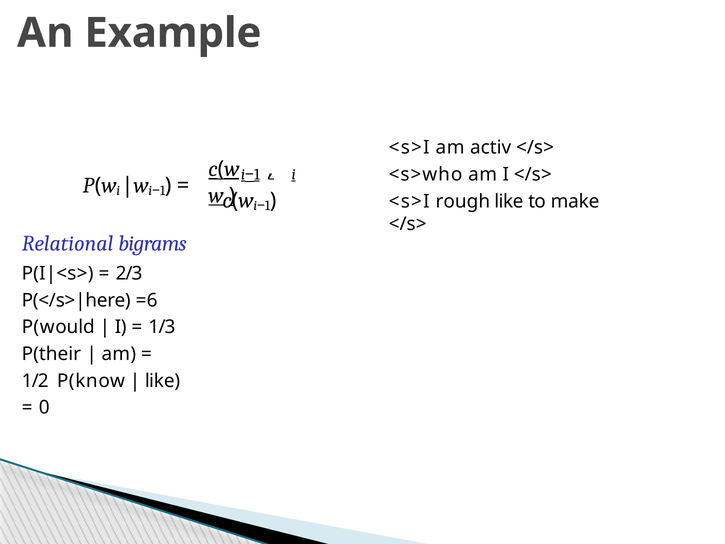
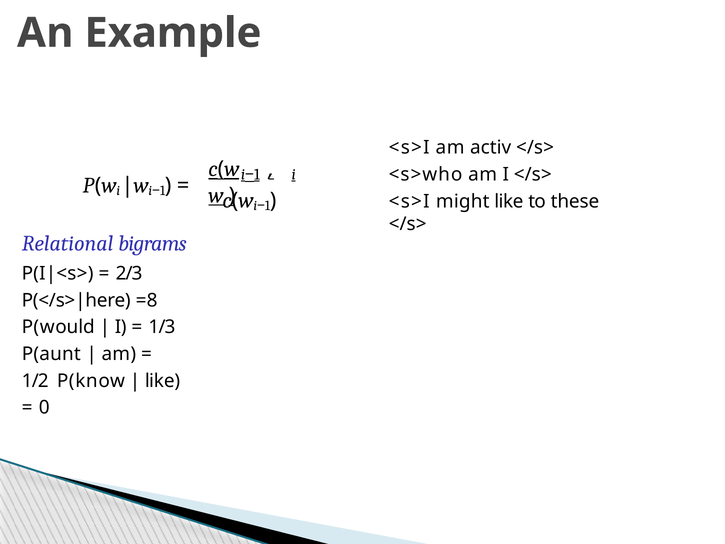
rough: rough -> might
make: make -> these
=6: =6 -> =8
P(their: P(their -> P(aunt
